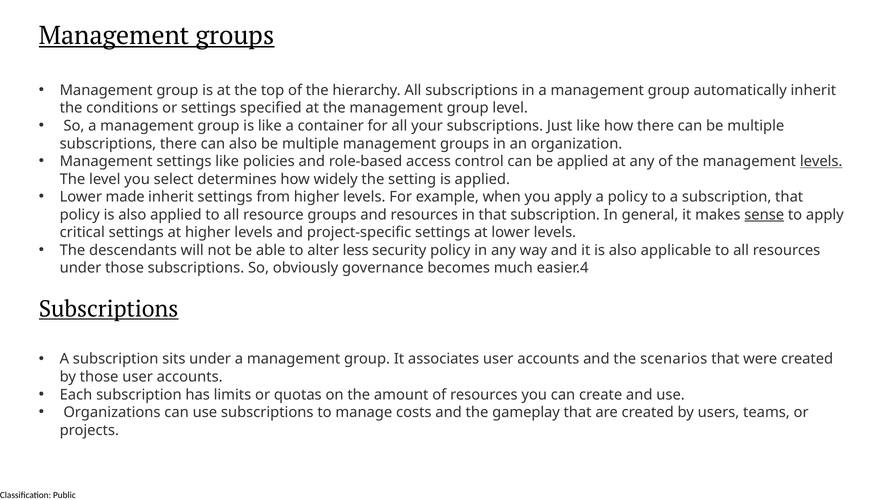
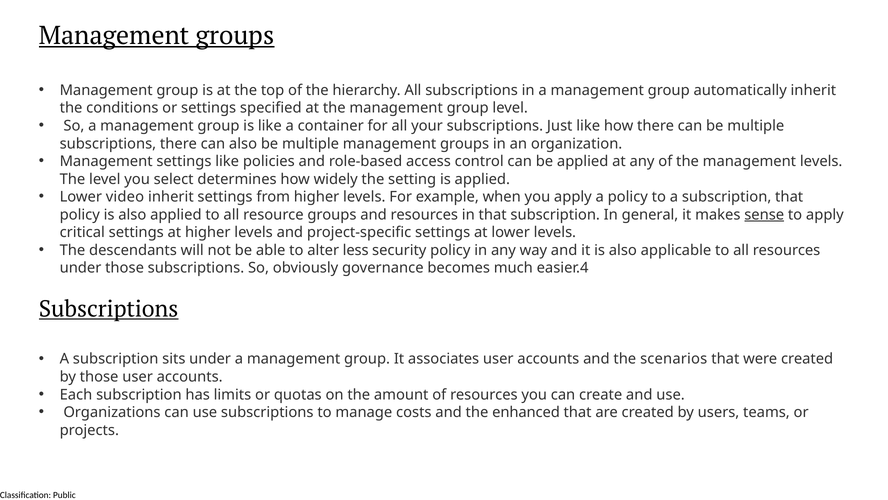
levels at (821, 161) underline: present -> none
made: made -> video
gameplay: gameplay -> enhanced
